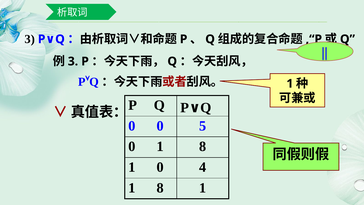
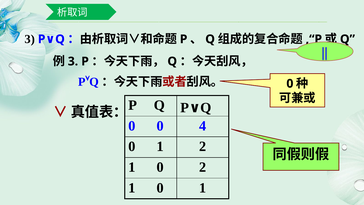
1 at (290, 84): 1 -> 0
5: 5 -> 4
0 1 8: 8 -> 2
0 4: 4 -> 2
8 at (160, 188): 8 -> 0
